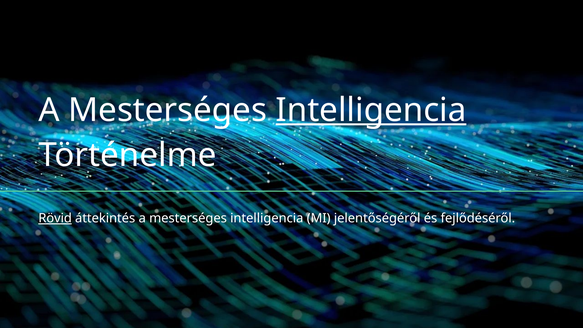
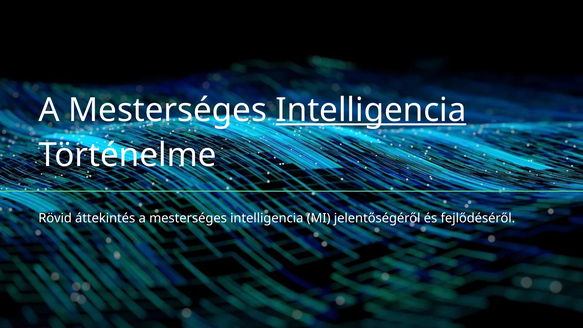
Rövid underline: present -> none
